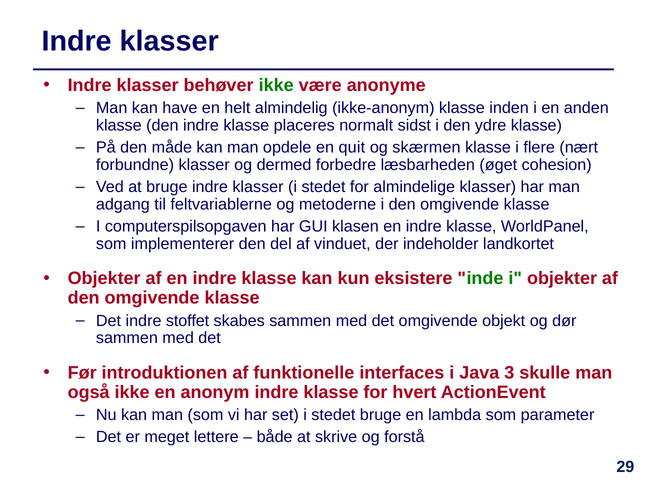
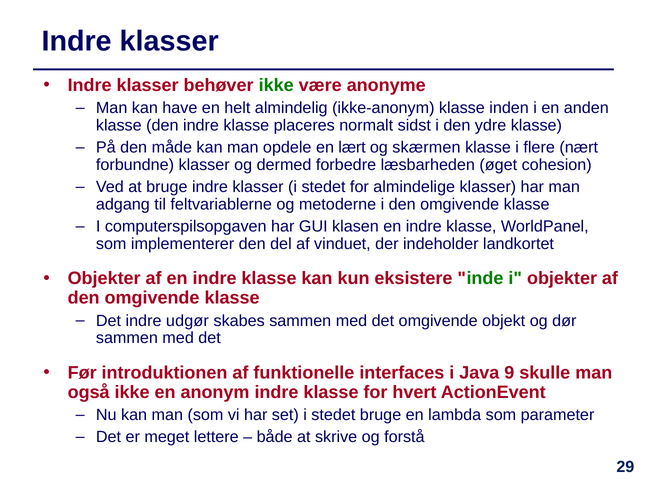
quit: quit -> lært
stoffet: stoffet -> udgør
3: 3 -> 9
